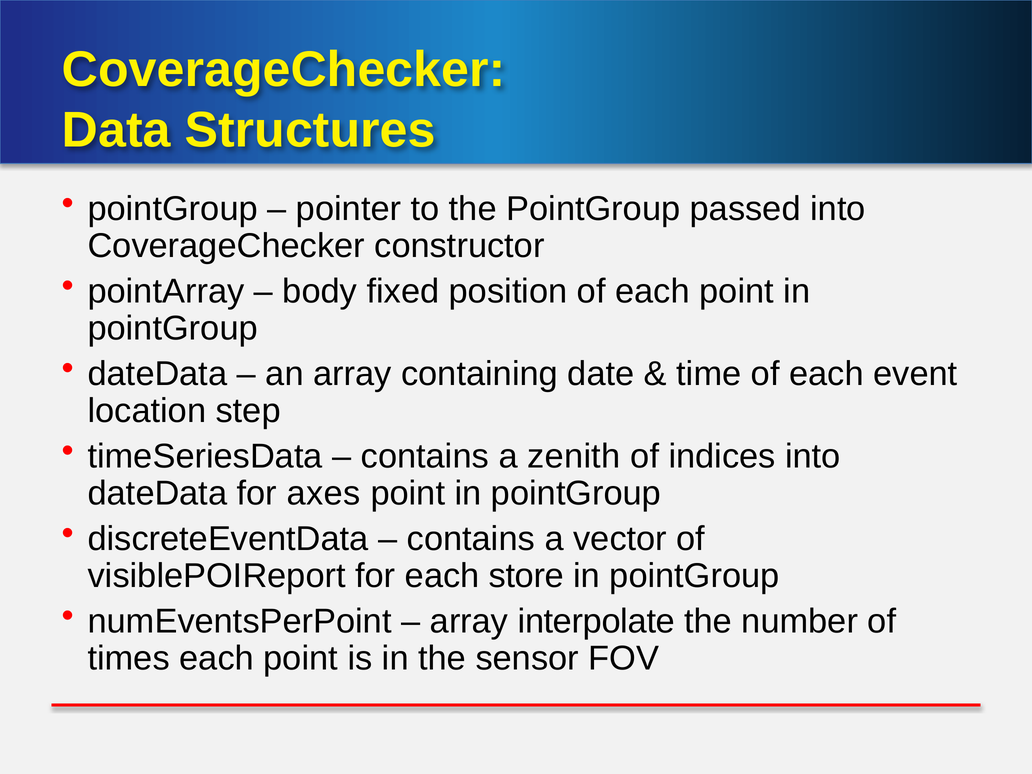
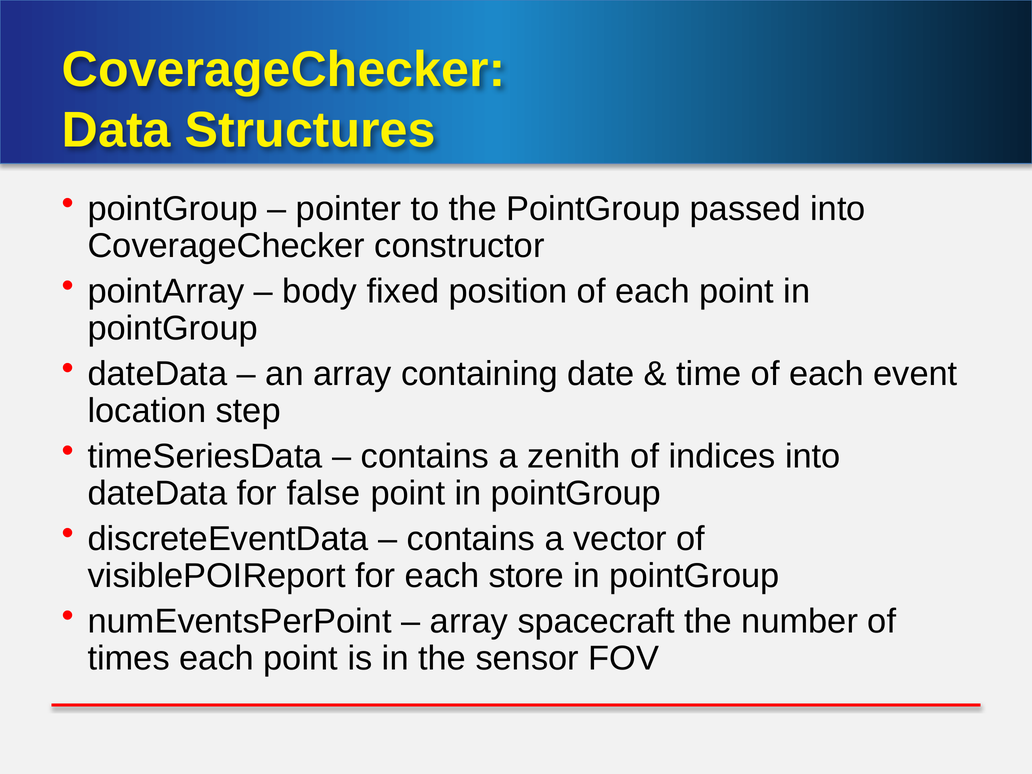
axes: axes -> false
interpolate: interpolate -> spacecraft
